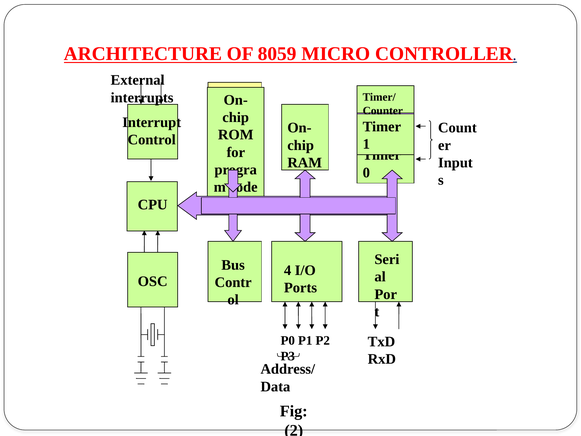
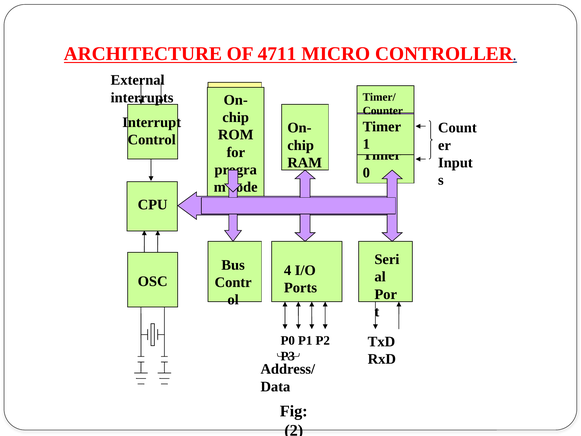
8059: 8059 -> 4711
